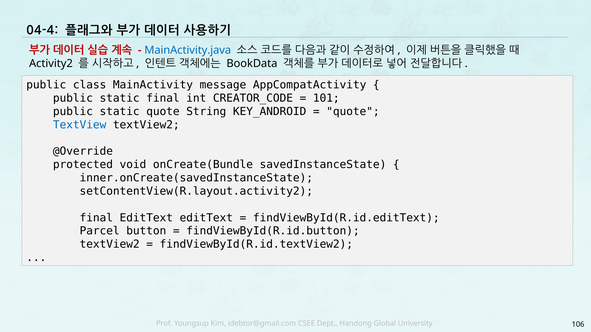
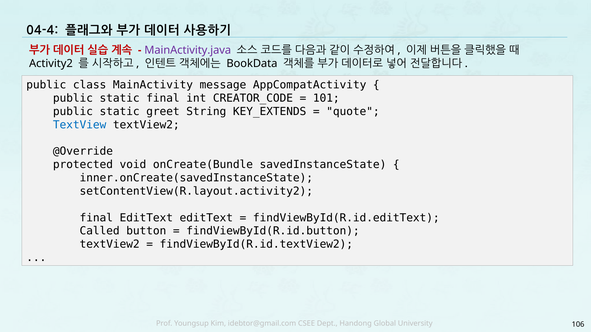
MainActivity.java colour: blue -> purple
static quote: quote -> greet
KEY_ANDROID: KEY_ANDROID -> KEY_EXTENDS
Parcel: Parcel -> Called
